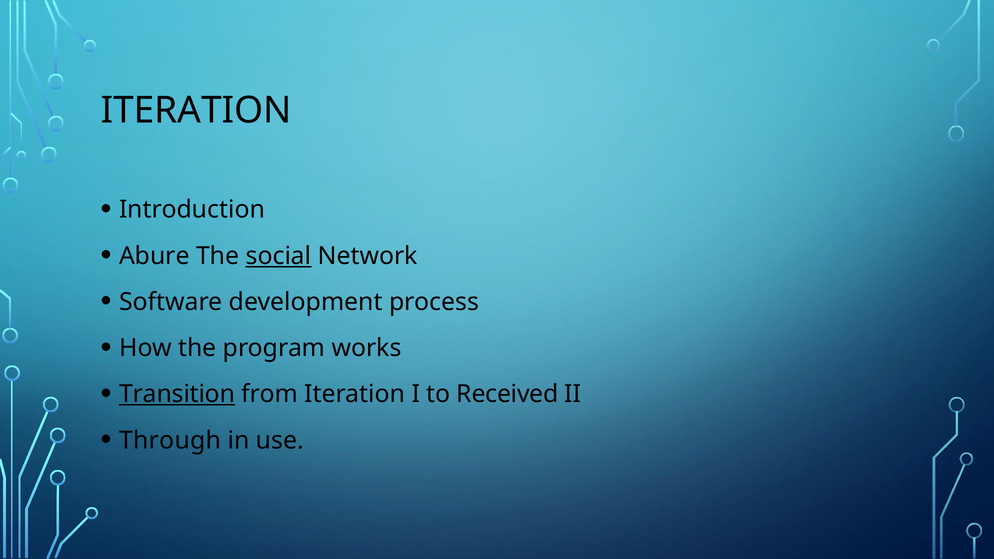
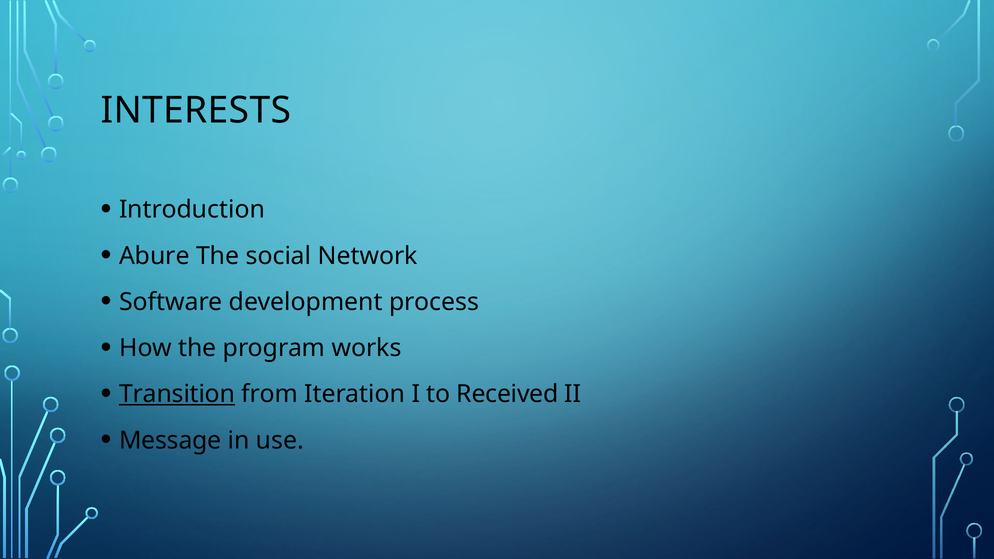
ITERATION at (196, 110): ITERATION -> INTERESTS
social underline: present -> none
Through: Through -> Message
